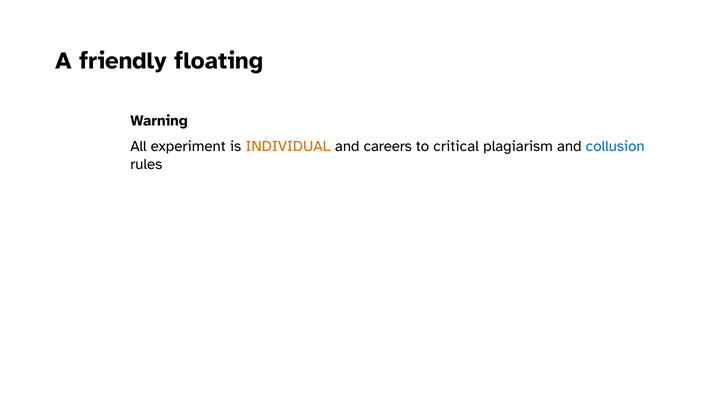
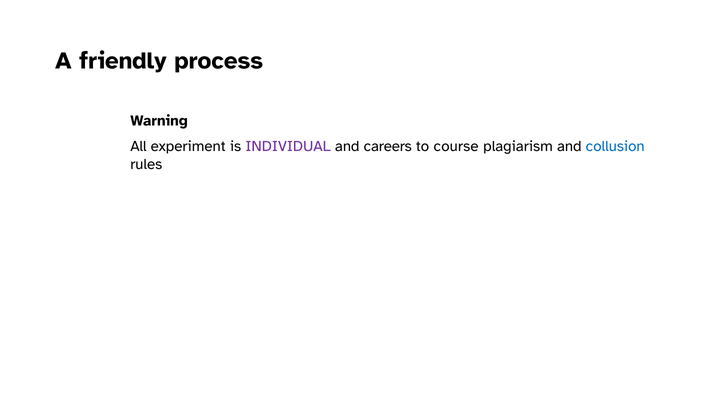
floating: floating -> process
INDIVIDUAL colour: orange -> purple
critical: critical -> course
